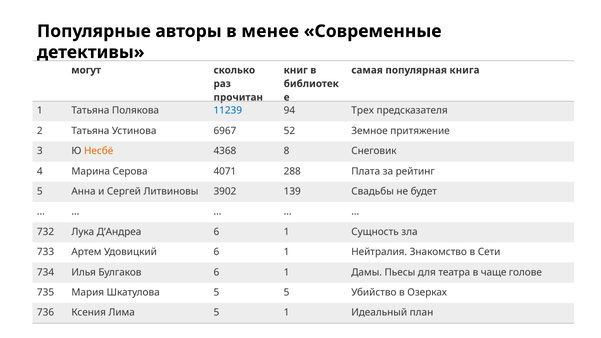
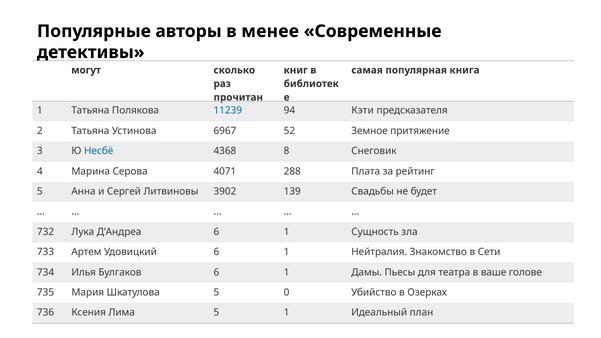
Трех: Трех -> Кэти
Несбё colour: orange -> blue
чаще: чаще -> ваше
5 5: 5 -> 0
